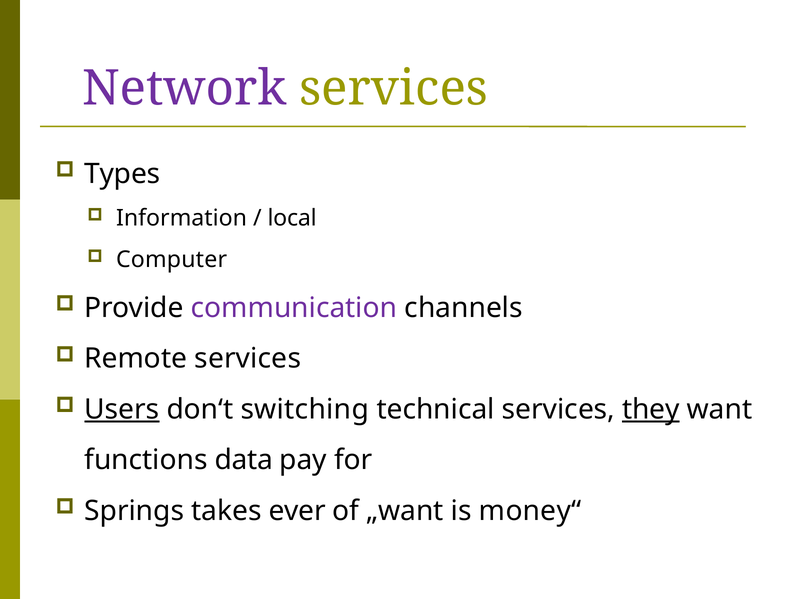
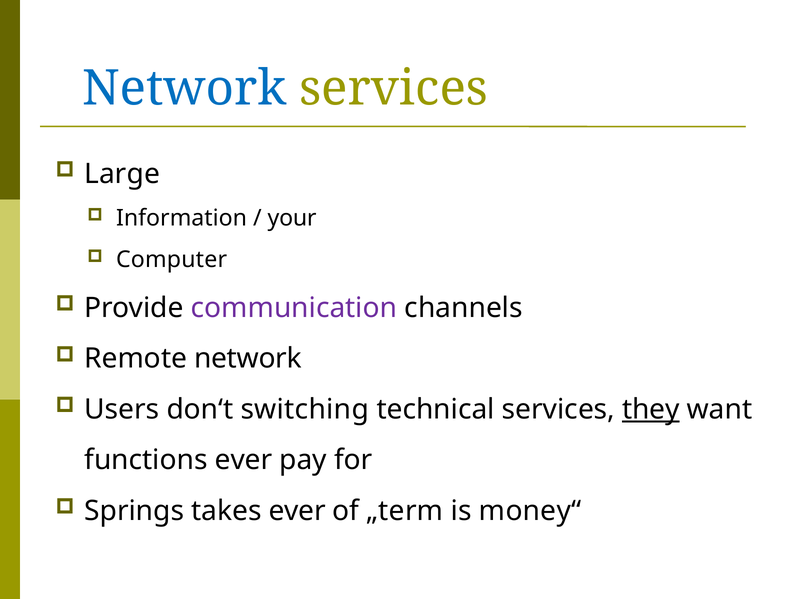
Network at (184, 89) colour: purple -> blue
Types: Types -> Large
local: local -> your
Remote services: services -> network
Users underline: present -> none
functions data: data -> ever
„want: „want -> „term
